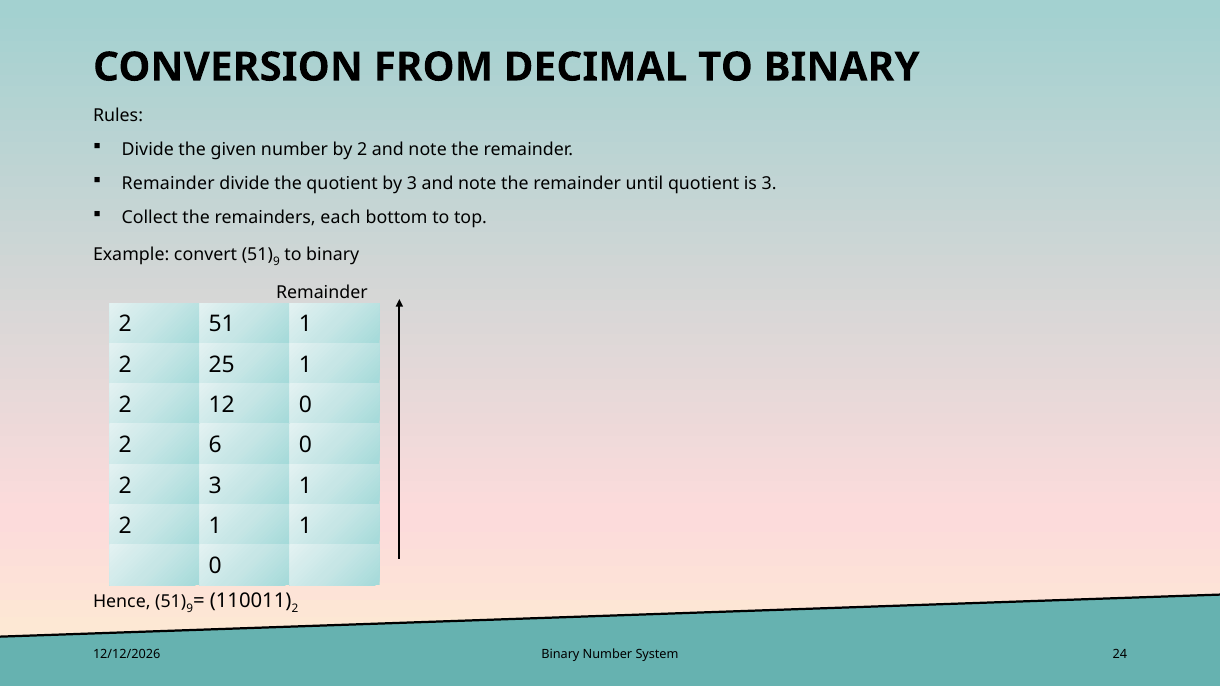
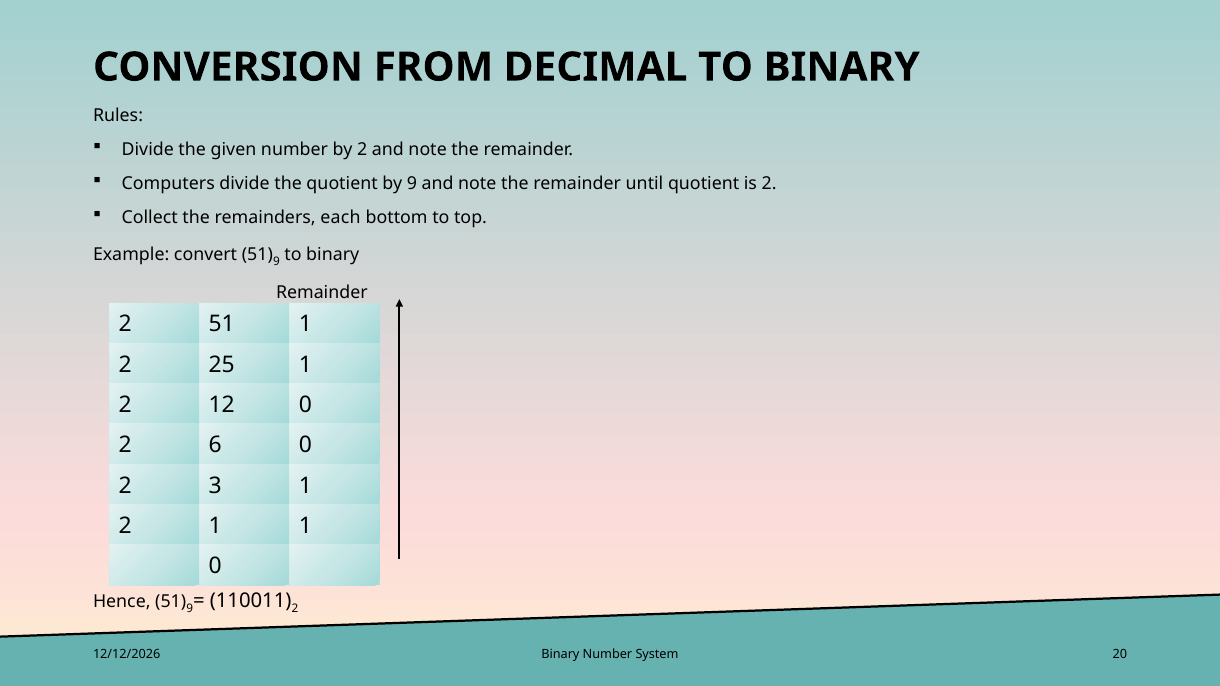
Remainder at (168, 184): Remainder -> Computers
by 3: 3 -> 9
is 3: 3 -> 2
24: 24 -> 20
